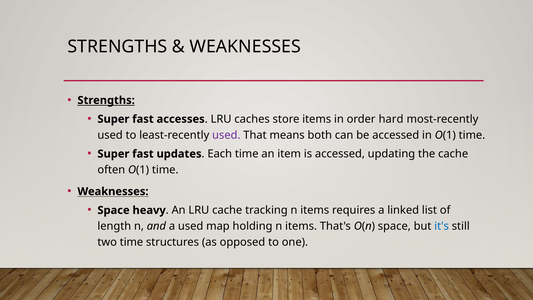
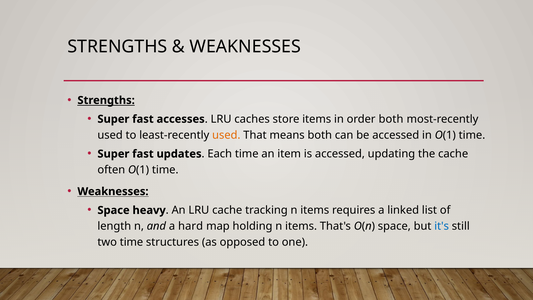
order hard: hard -> both
used at (226, 135) colour: purple -> orange
a used: used -> hard
